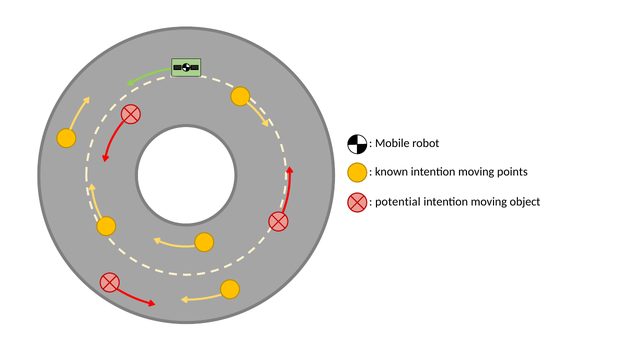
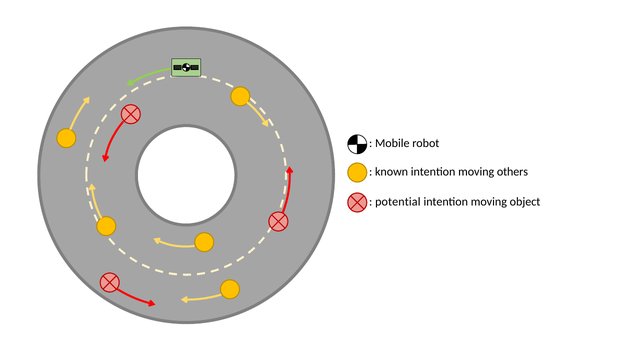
points: points -> others
